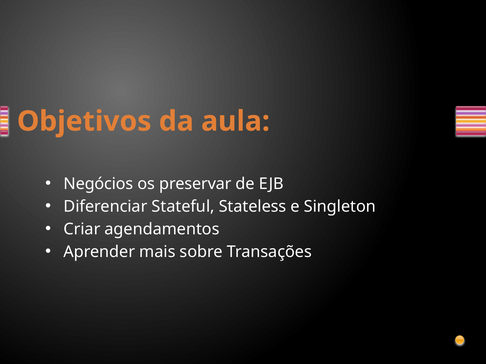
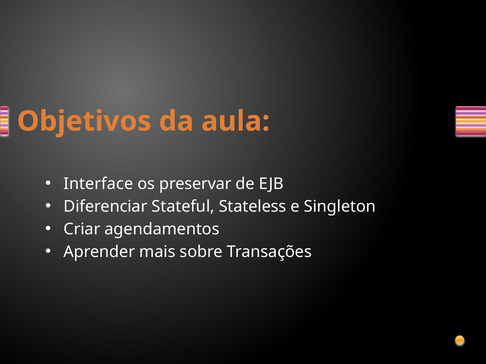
Negócios: Negócios -> Interface
